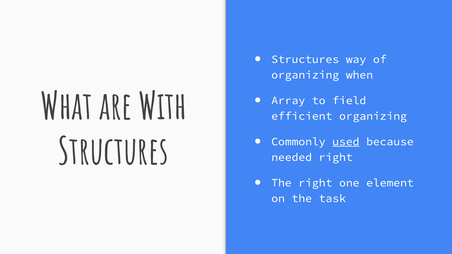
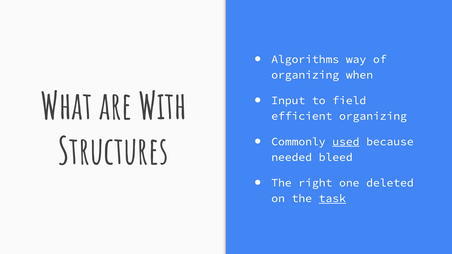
Structures at (305, 59): Structures -> Algorithms
Array: Array -> Input
needed right: right -> bleed
element: element -> deleted
task underline: none -> present
